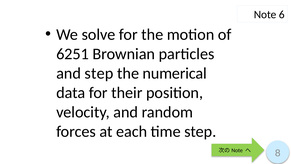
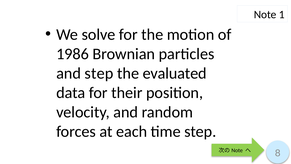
6: 6 -> 1
6251: 6251 -> 1986
numerical: numerical -> evaluated
